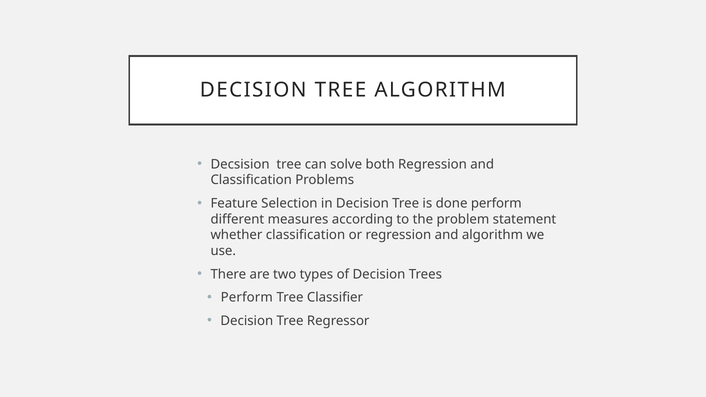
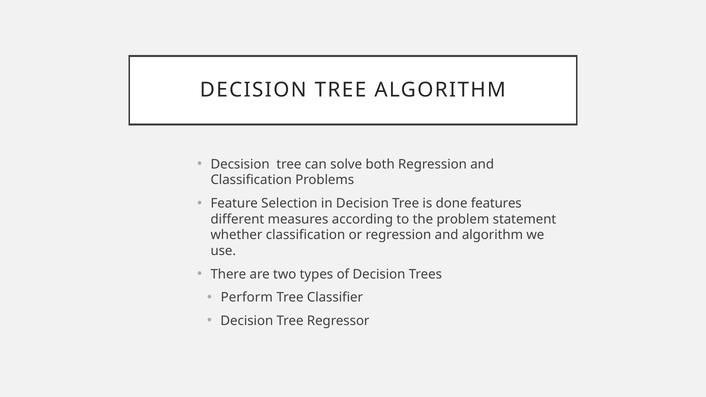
done perform: perform -> features
